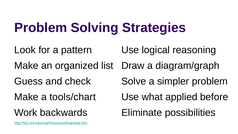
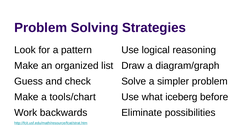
applied: applied -> iceberg
